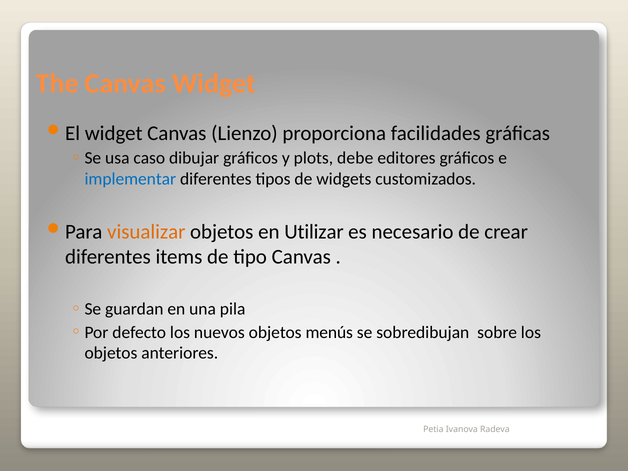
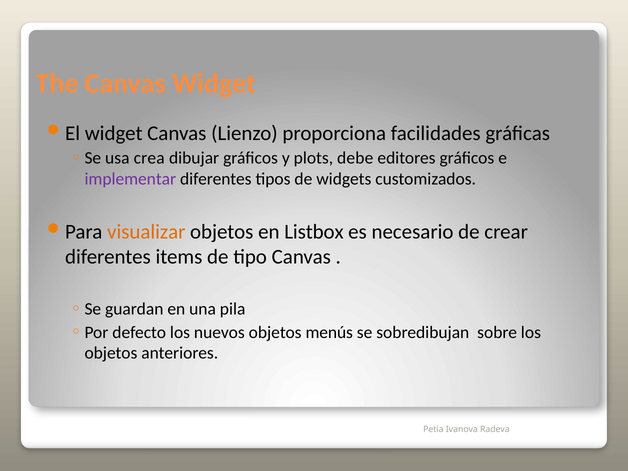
caso: caso -> crea
implementar colour: blue -> purple
Utilizar: Utilizar -> Listbox
